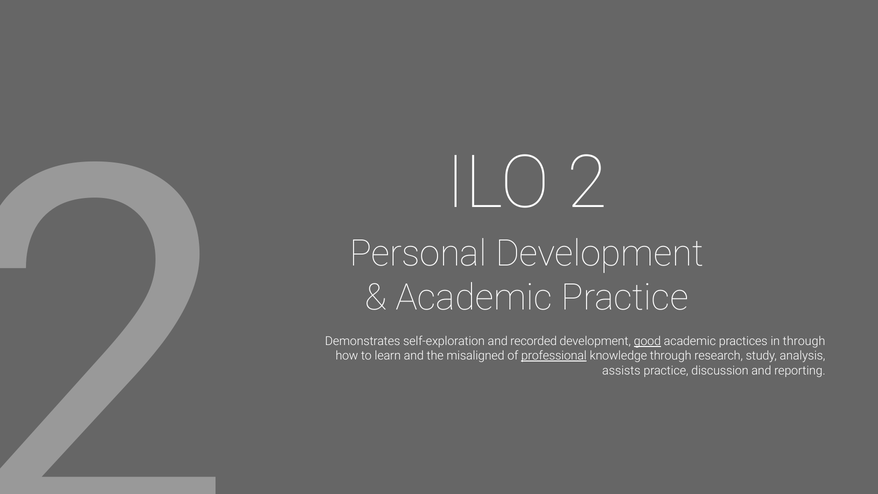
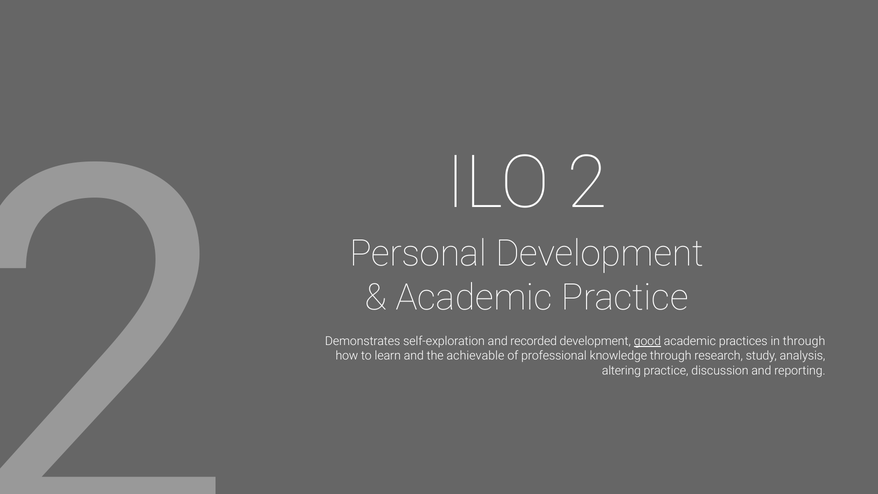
misaligned: misaligned -> achievable
professional underline: present -> none
assists: assists -> altering
